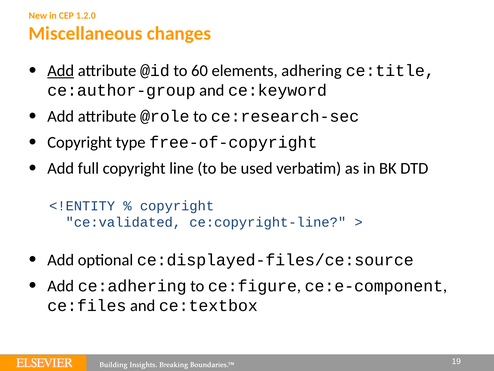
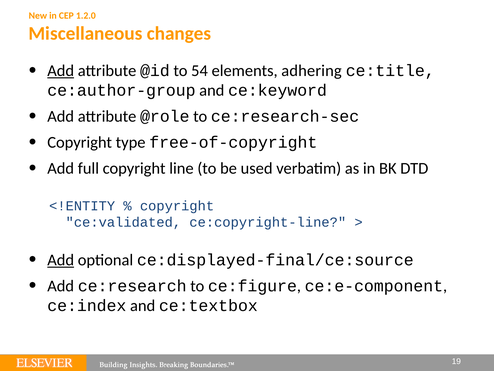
60: 60 -> 54
Add at (61, 260) underline: none -> present
ce:displayed-files/ce:source: ce:displayed-files/ce:source -> ce:displayed-final/ce:source
ce:adhering: ce:adhering -> ce:research
ce:files: ce:files -> ce:index
